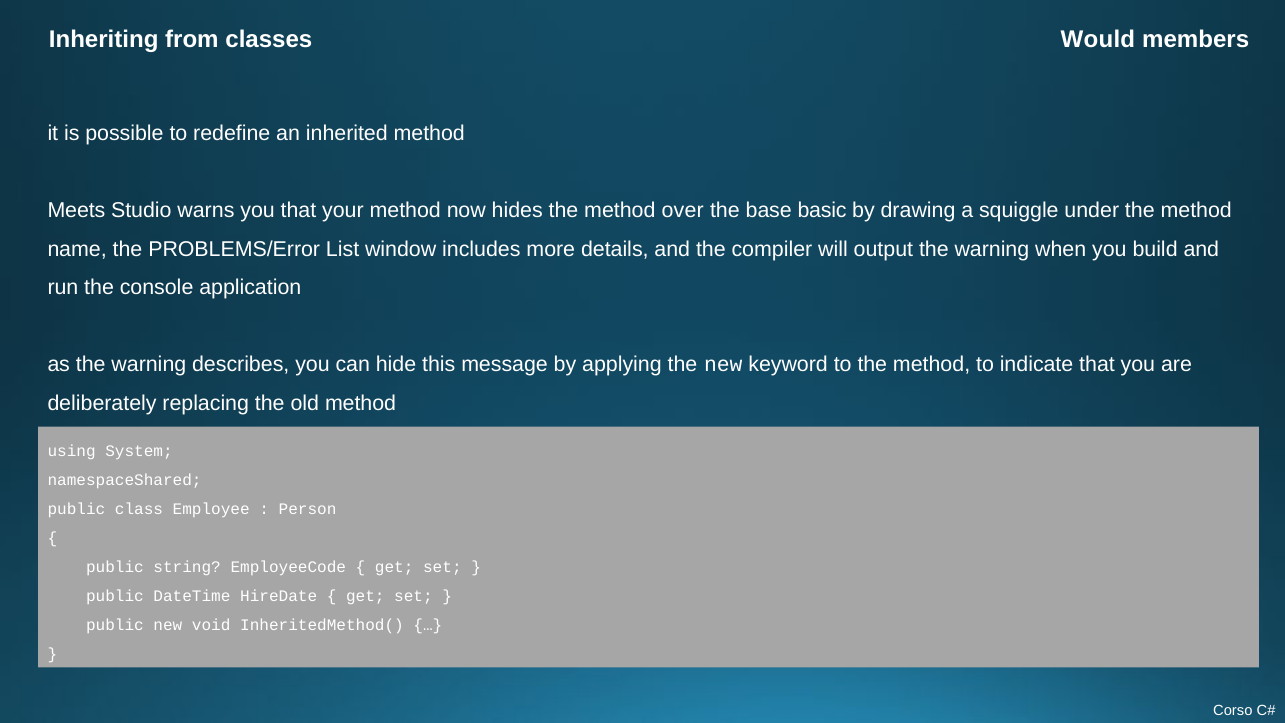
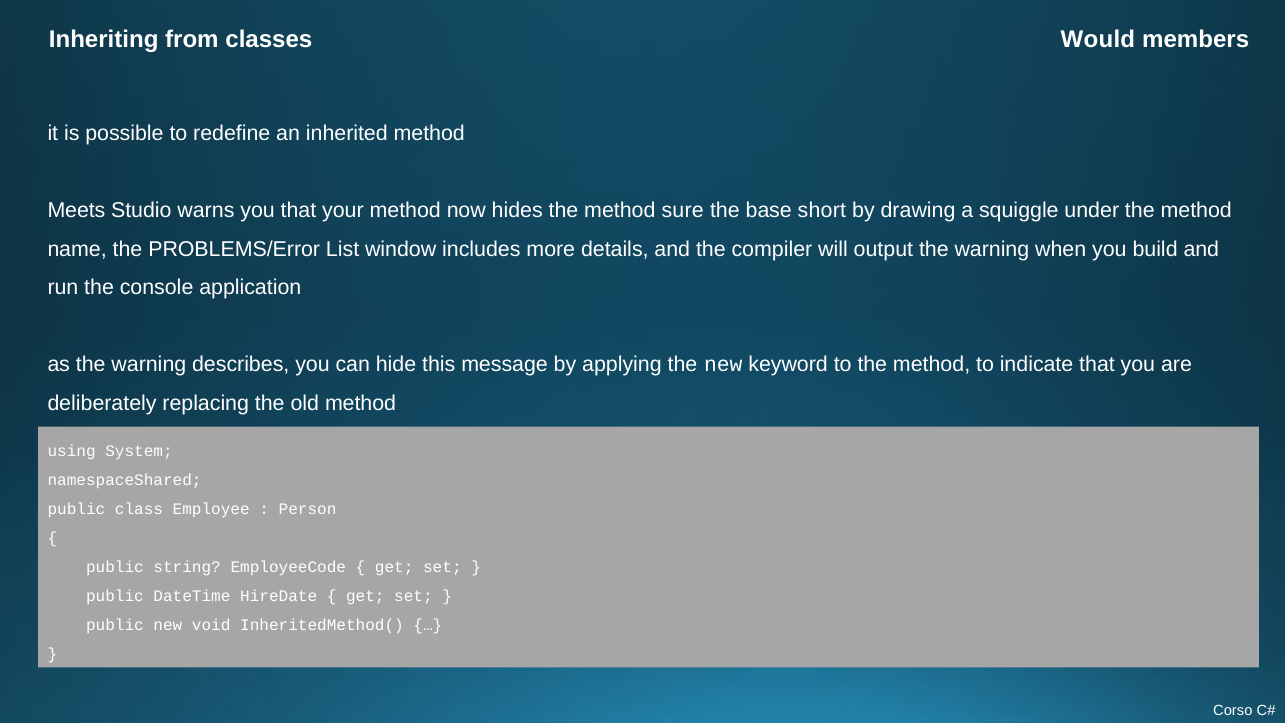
over: over -> sure
basic: basic -> short
